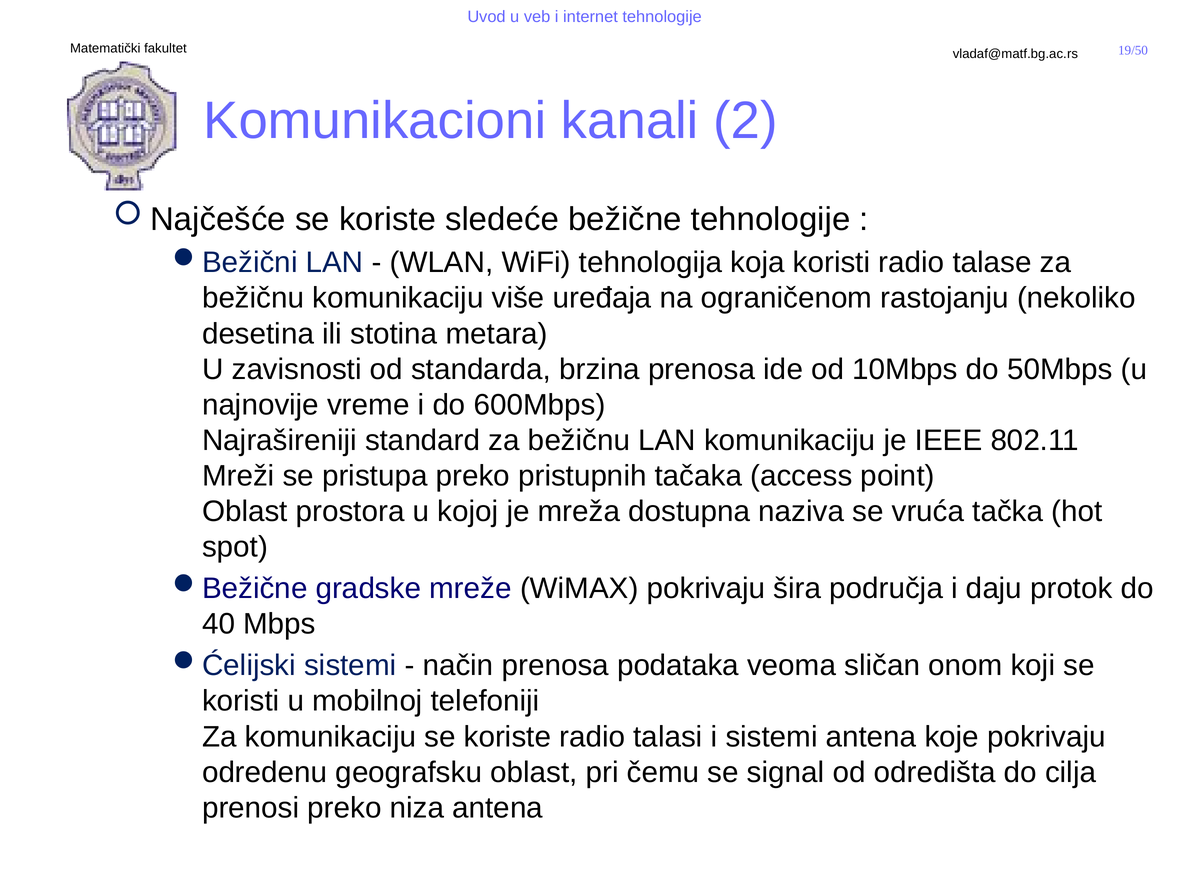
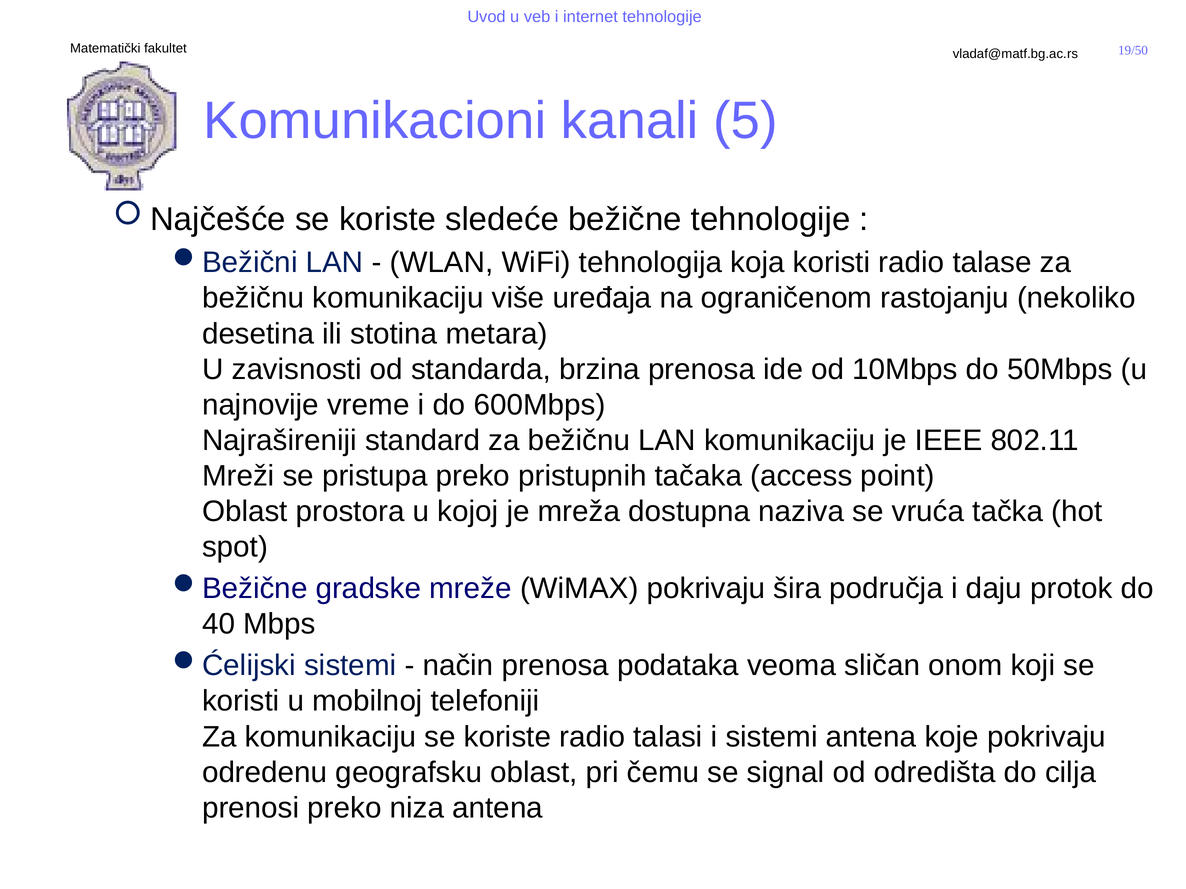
2: 2 -> 5
